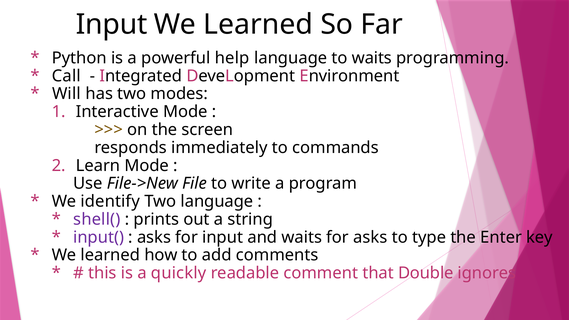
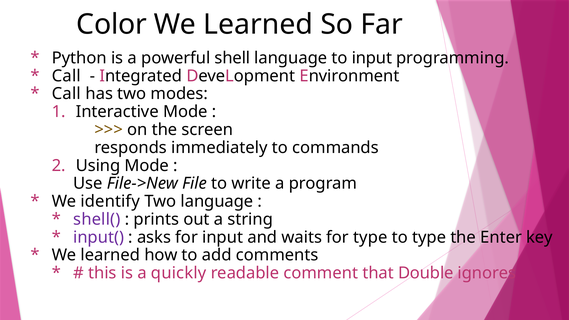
Input at (112, 24): Input -> Color
help: help -> shell
to waits: waits -> input
Will at (66, 94): Will -> Call
Learn: Learn -> Using
for asks: asks -> type
